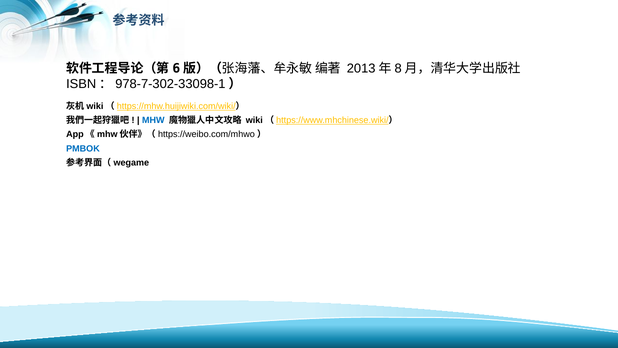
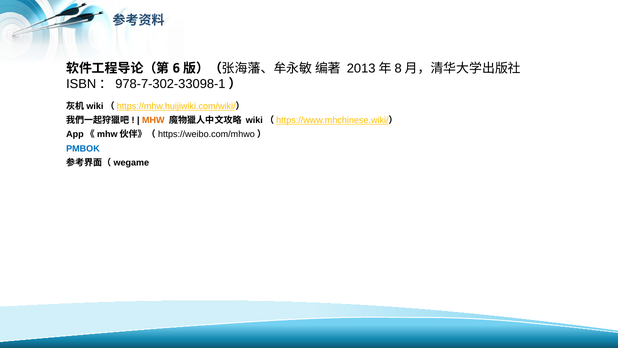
MHW colour: blue -> orange
